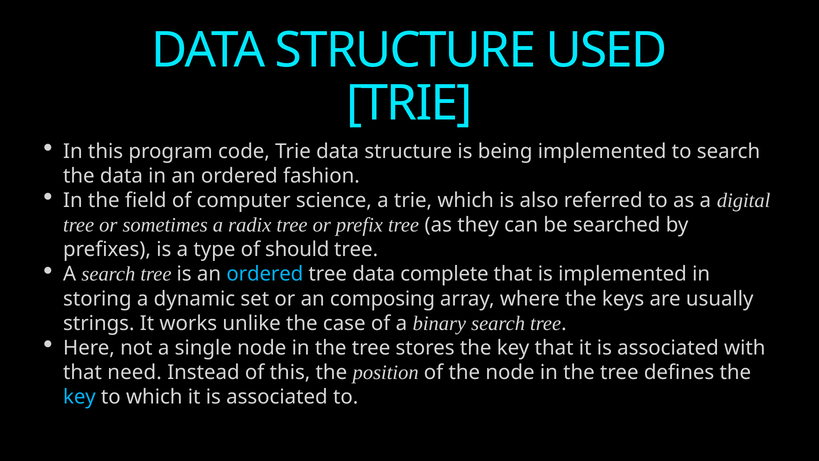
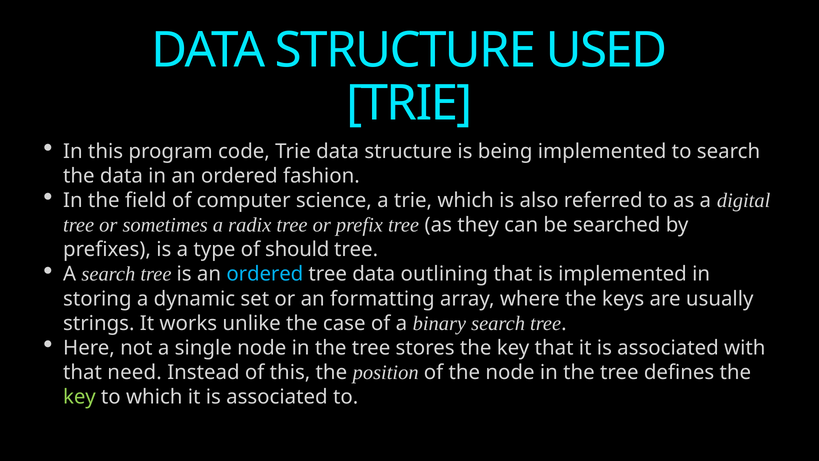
complete: complete -> outlining
composing: composing -> formatting
key at (79, 397) colour: light blue -> light green
